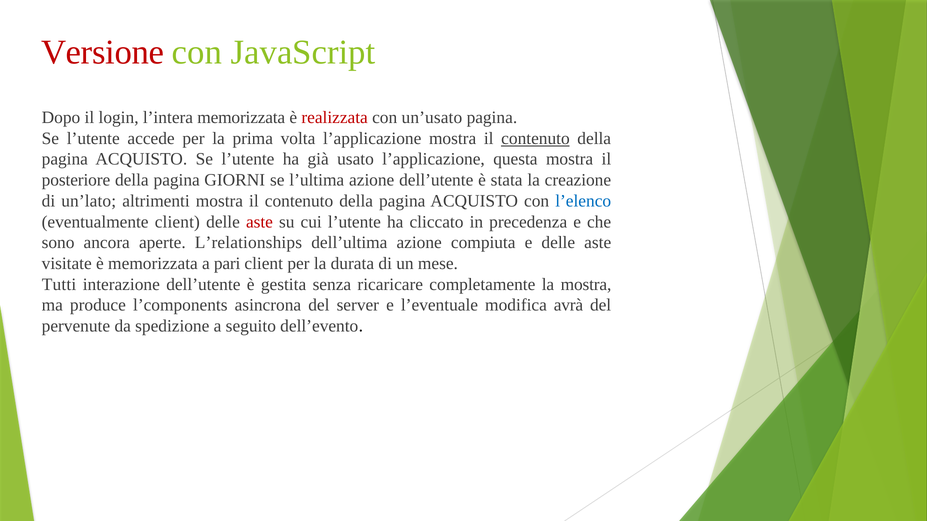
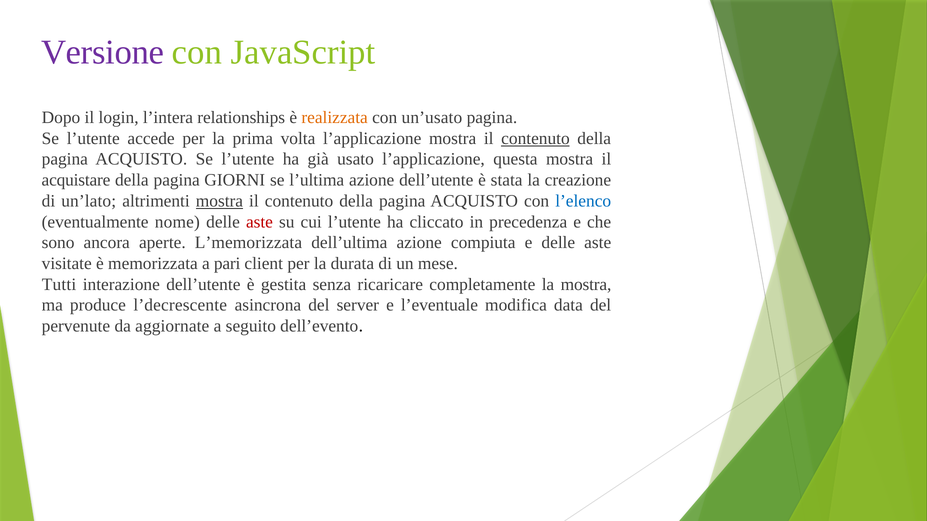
Versione colour: red -> purple
l’intera memorizzata: memorizzata -> relationships
realizzata colour: red -> orange
posteriore: posteriore -> acquistare
mostra at (219, 201) underline: none -> present
eventualmente client: client -> nome
L’relationships: L’relationships -> L’memorizzata
l’components: l’components -> l’decrescente
avrà: avrà -> data
spedizione: spedizione -> aggiornate
